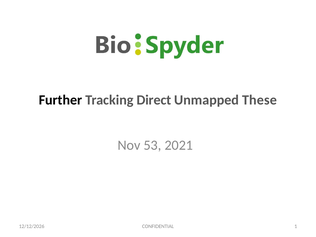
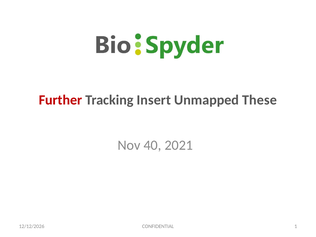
Further colour: black -> red
Direct: Direct -> Insert
53: 53 -> 40
